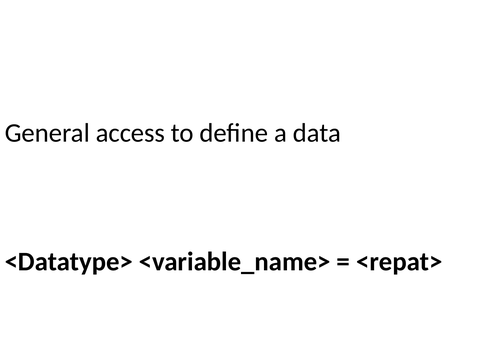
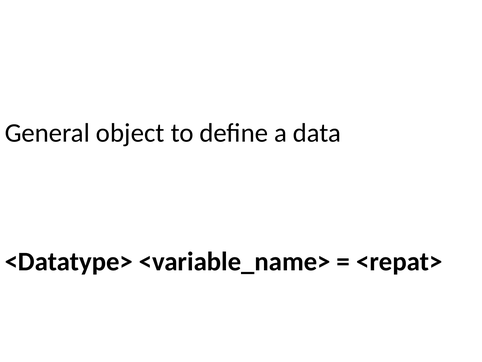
access: access -> object
